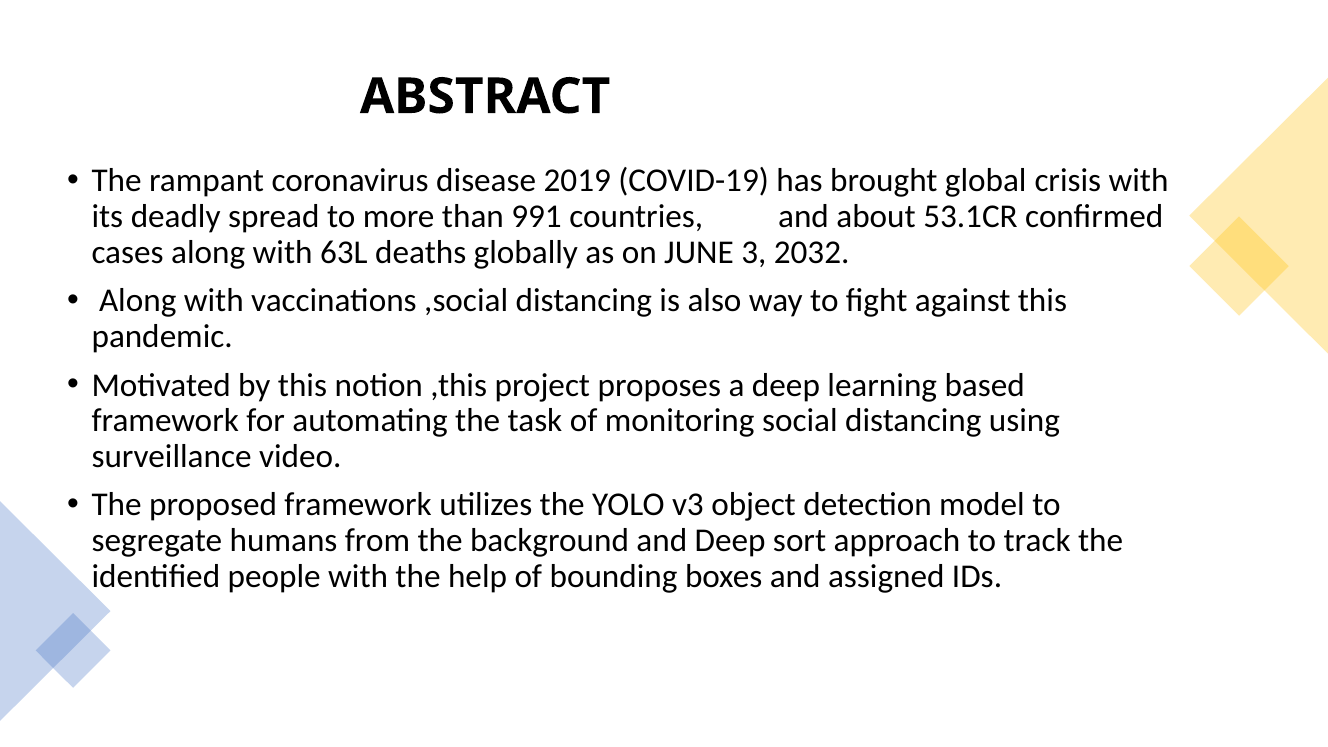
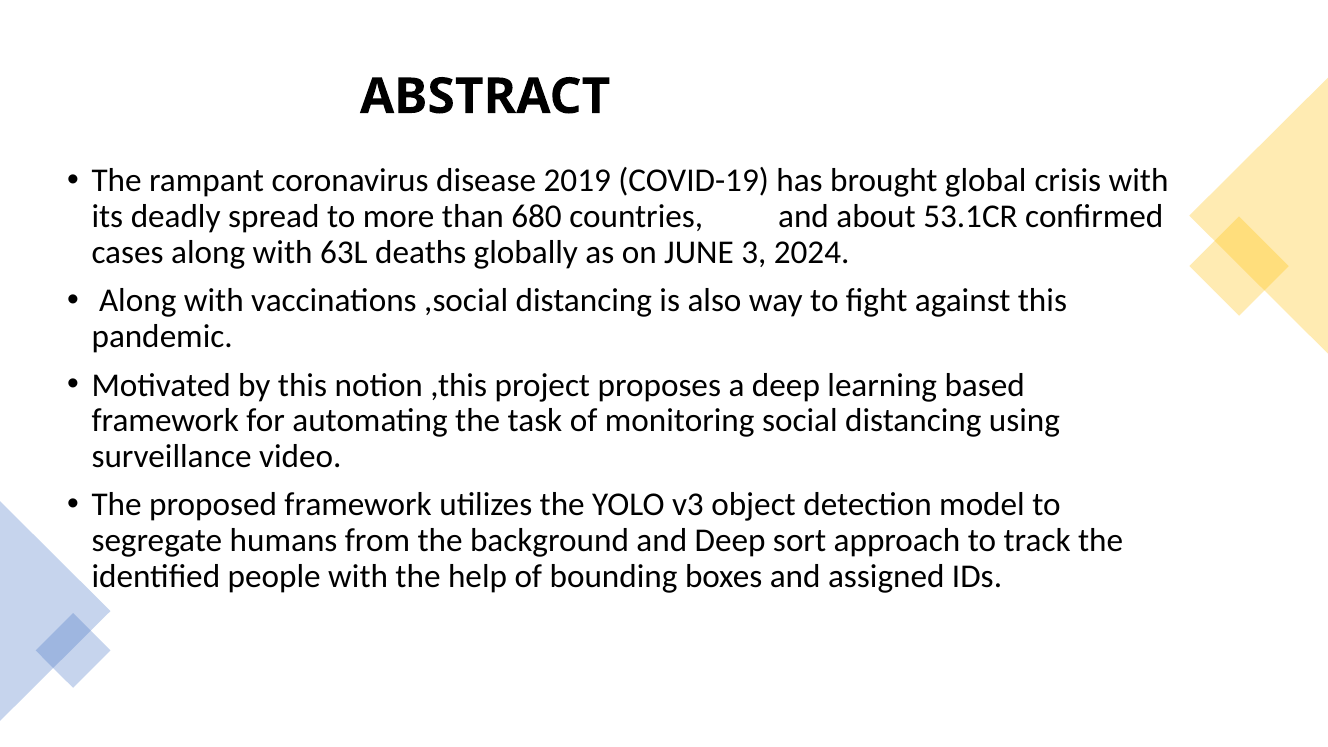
991: 991 -> 680
2032: 2032 -> 2024
